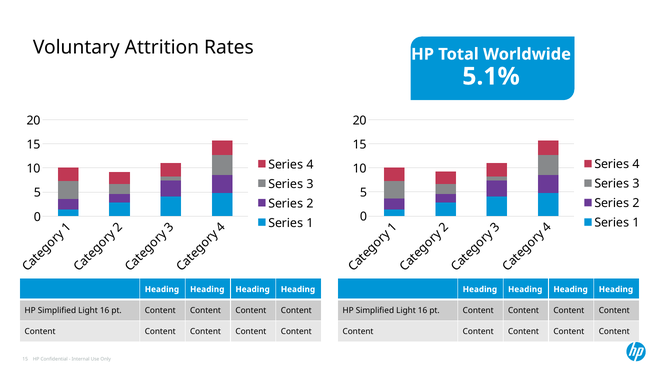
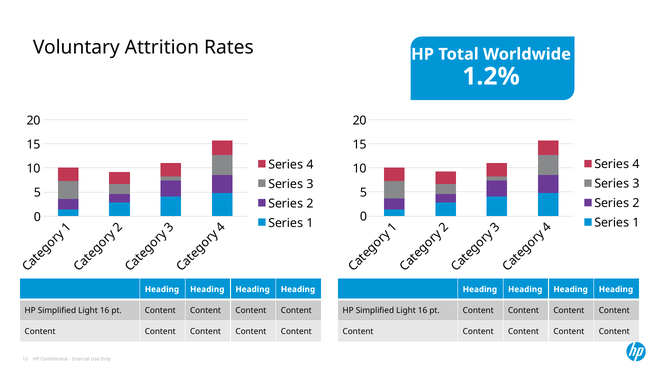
5.1%: 5.1% -> 1.2%
